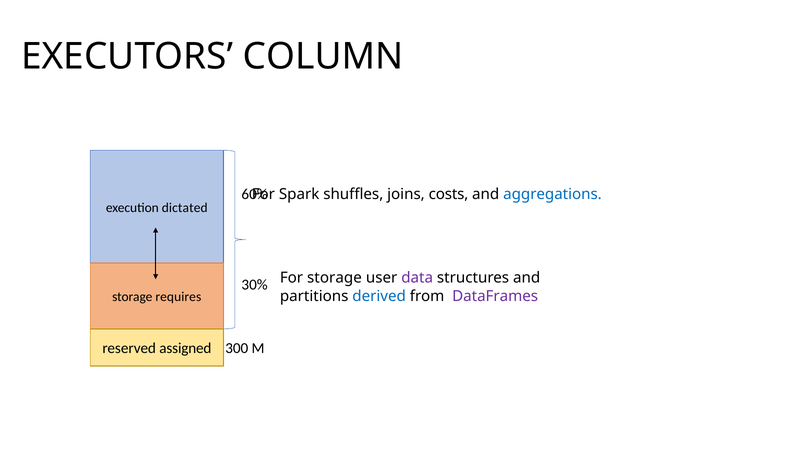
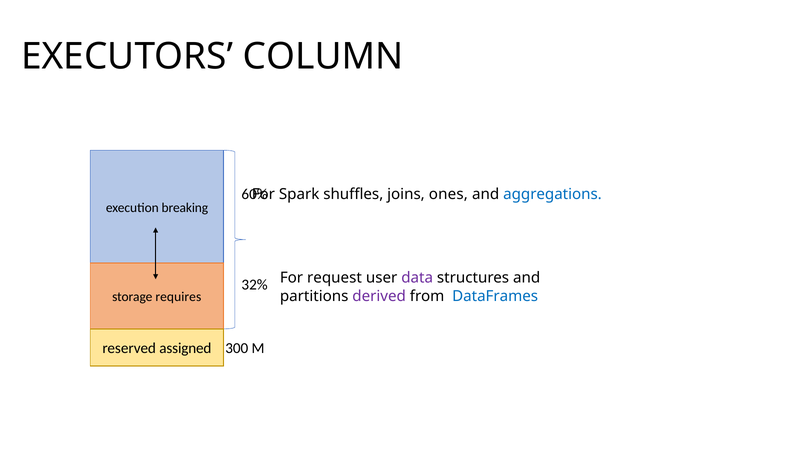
costs: costs -> ones
dictated: dictated -> breaking
For storage: storage -> request
30%: 30% -> 32%
derived colour: blue -> purple
DataFrames colour: purple -> blue
